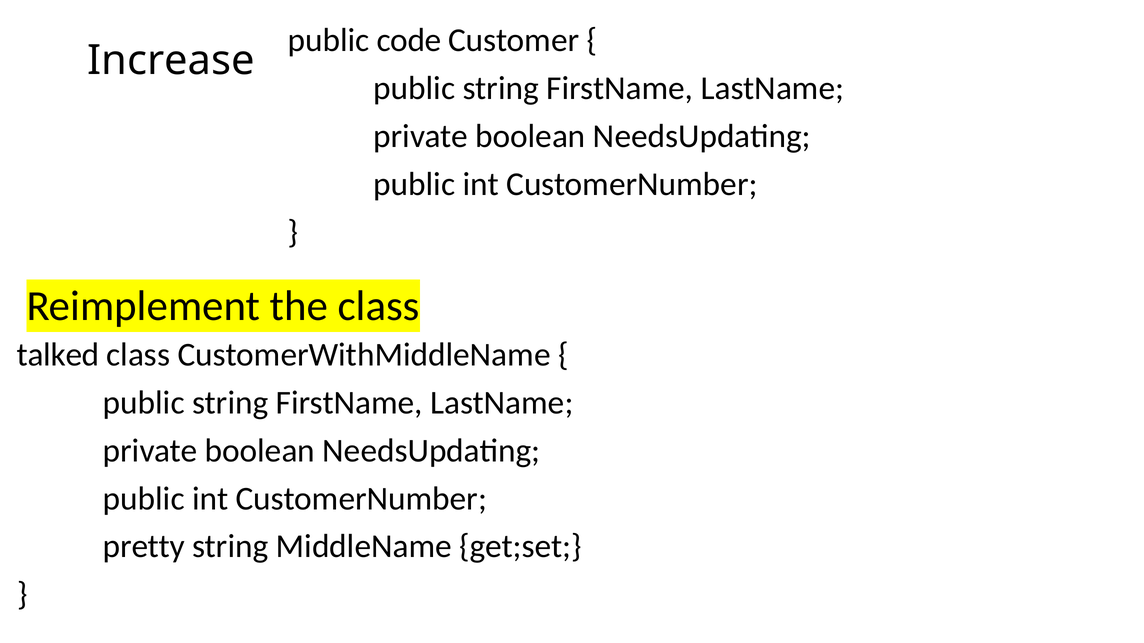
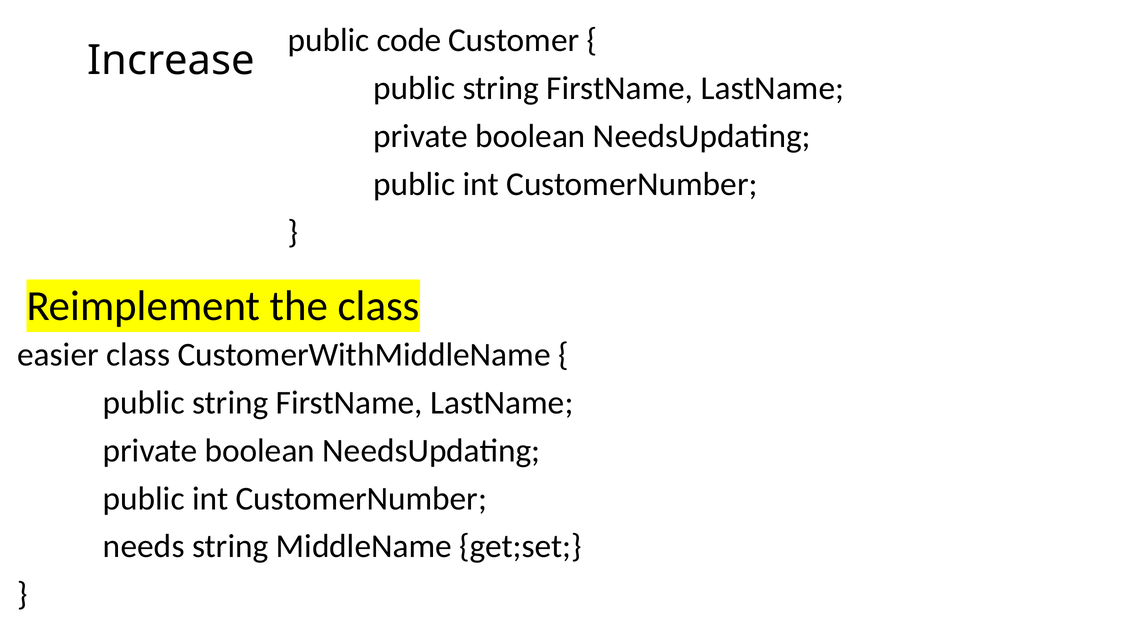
talked: talked -> easier
pretty: pretty -> needs
